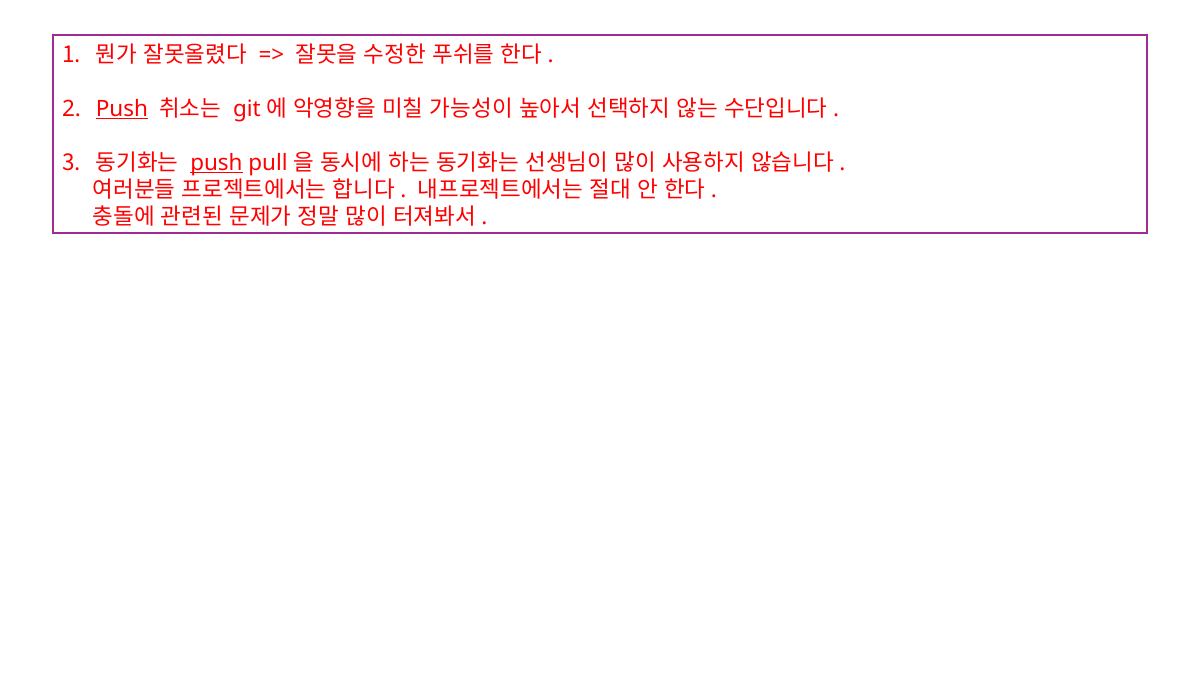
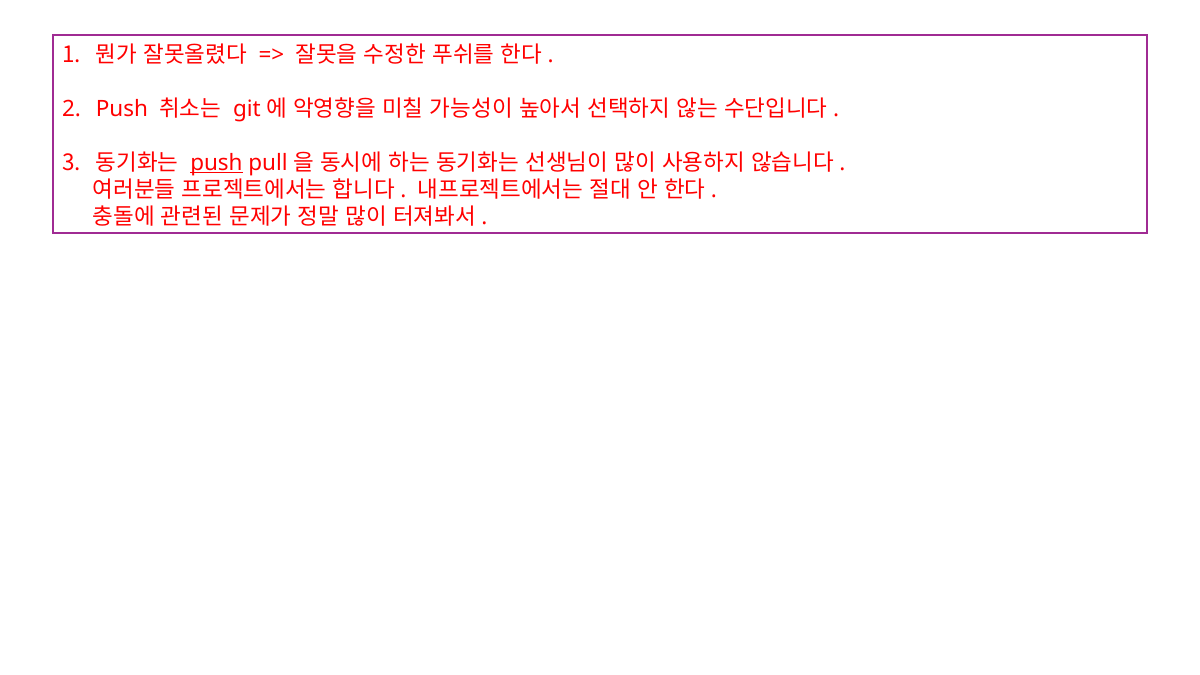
Push at (122, 109) underline: present -> none
